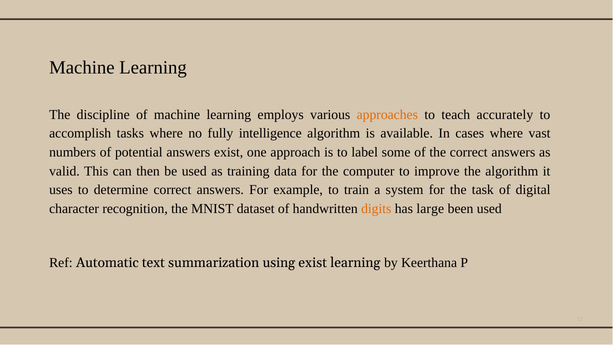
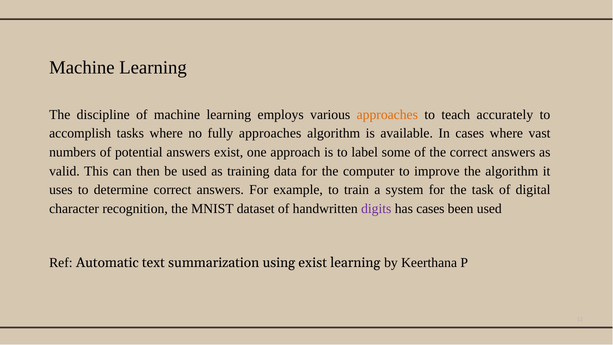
fully intelligence: intelligence -> approaches
digits colour: orange -> purple
has large: large -> cases
